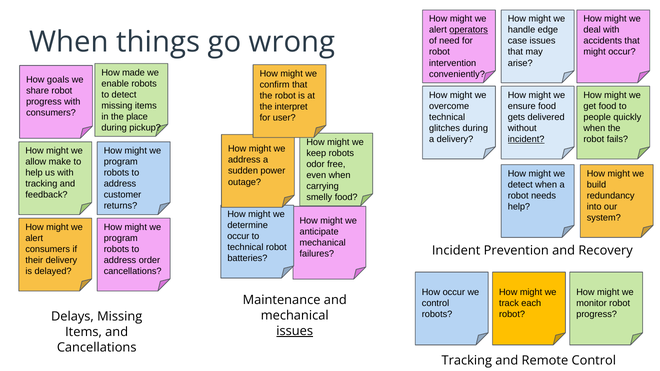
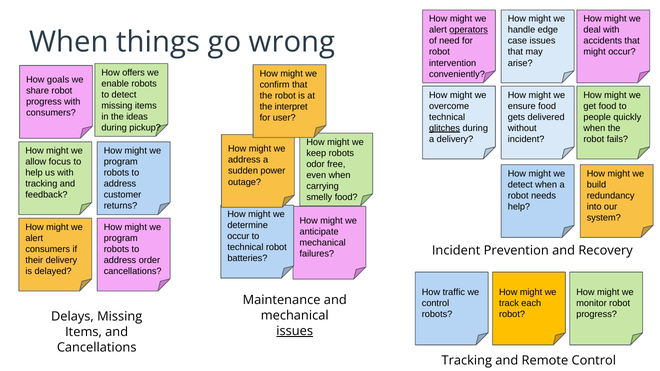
made: made -> offers
place: place -> ideas
glitches underline: none -> present
incident at (526, 139) underline: present -> none
make: make -> focus
How occur: occur -> traffic
